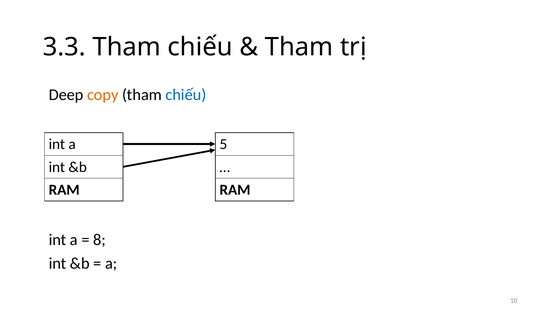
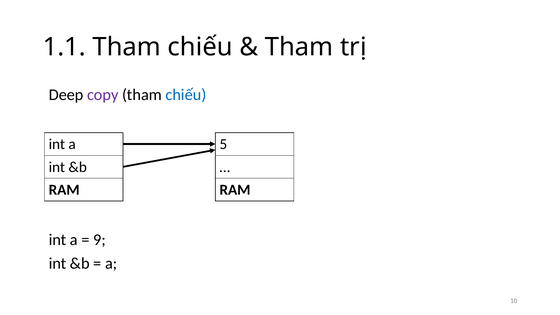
3.3: 3.3 -> 1.1
copy colour: orange -> purple
8: 8 -> 9
